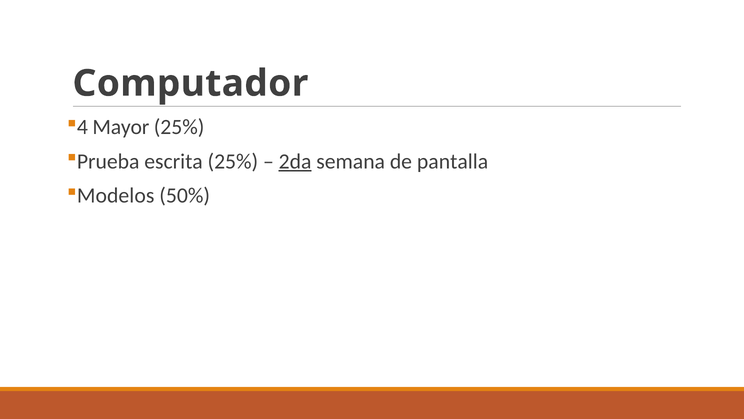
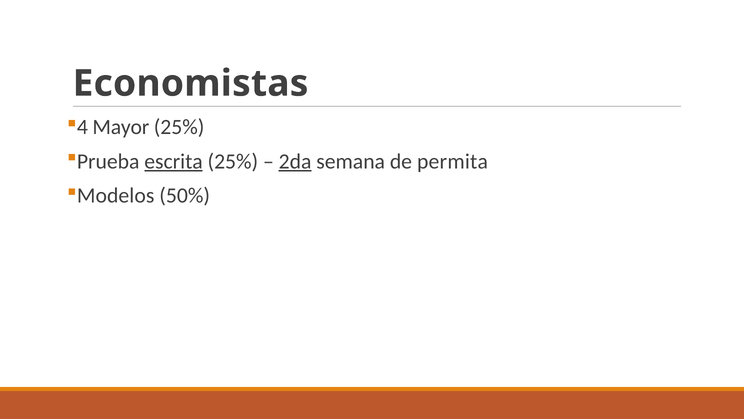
Computador: Computador -> Economistas
escrita underline: none -> present
pantalla: pantalla -> permita
